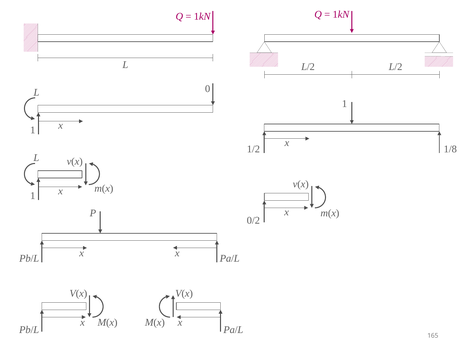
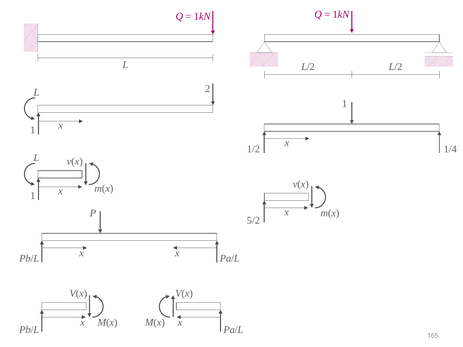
0: 0 -> 2
1/8: 1/8 -> 1/4
0/2: 0/2 -> 5/2
